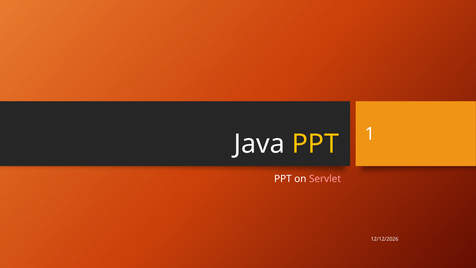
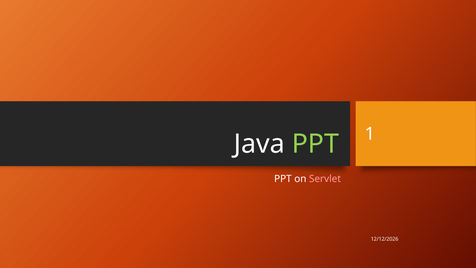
PPT at (315, 144) colour: yellow -> light green
